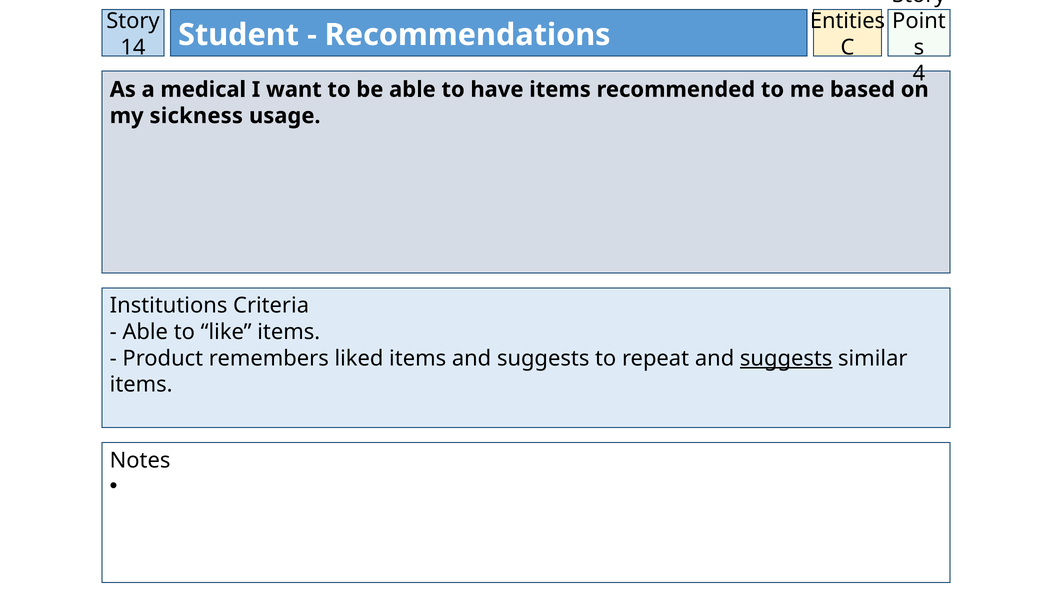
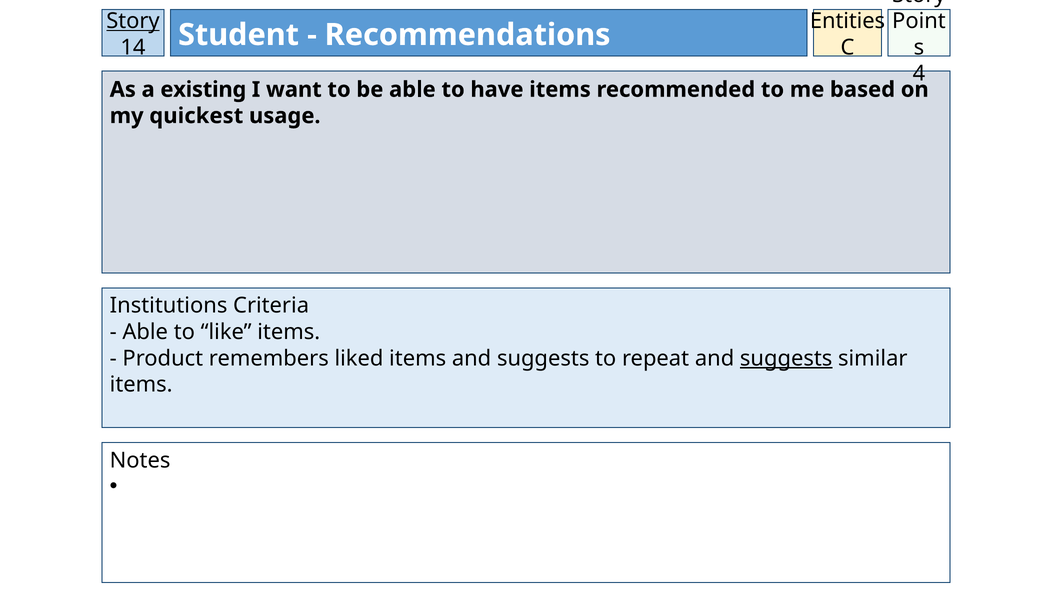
Story at (133, 21) underline: none -> present
medical: medical -> existing
sickness: sickness -> quickest
